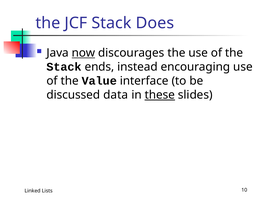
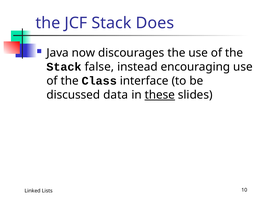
now underline: present -> none
ends: ends -> false
Value: Value -> Class
